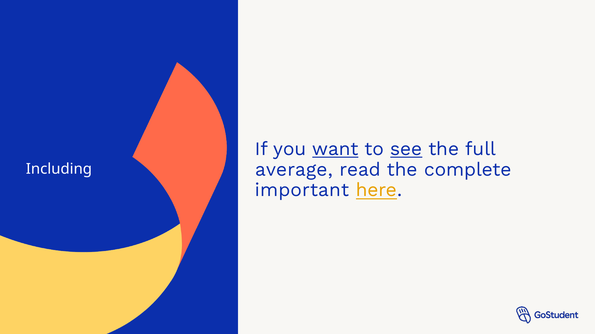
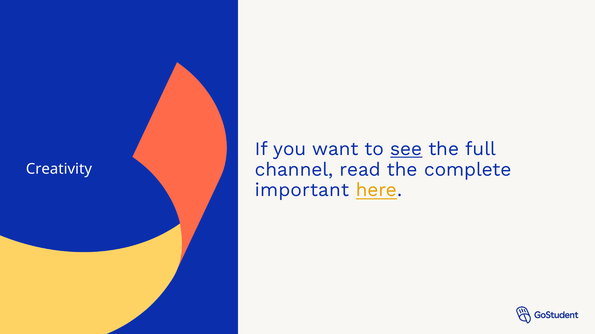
want underline: present -> none
average: average -> channel
Including: Including -> Creativity
